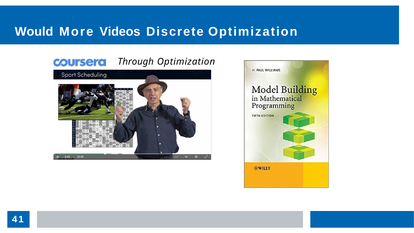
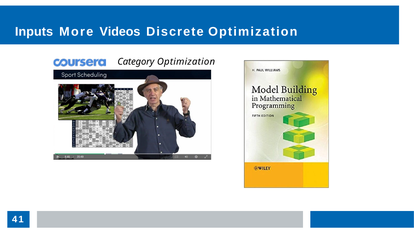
Would: Would -> Inputs
Through: Through -> Category
